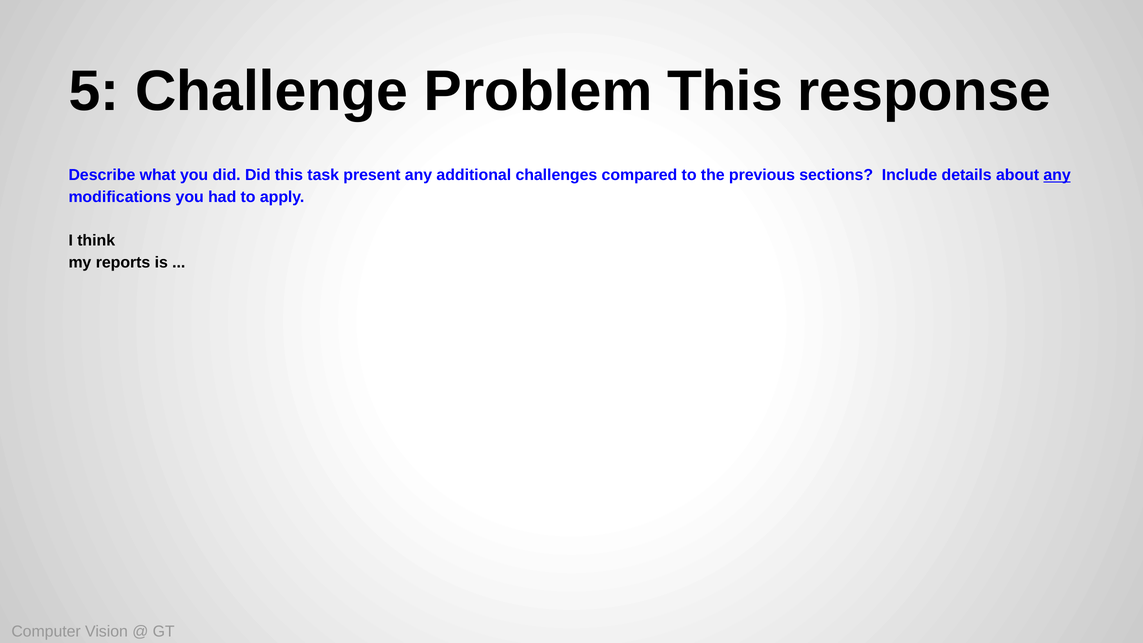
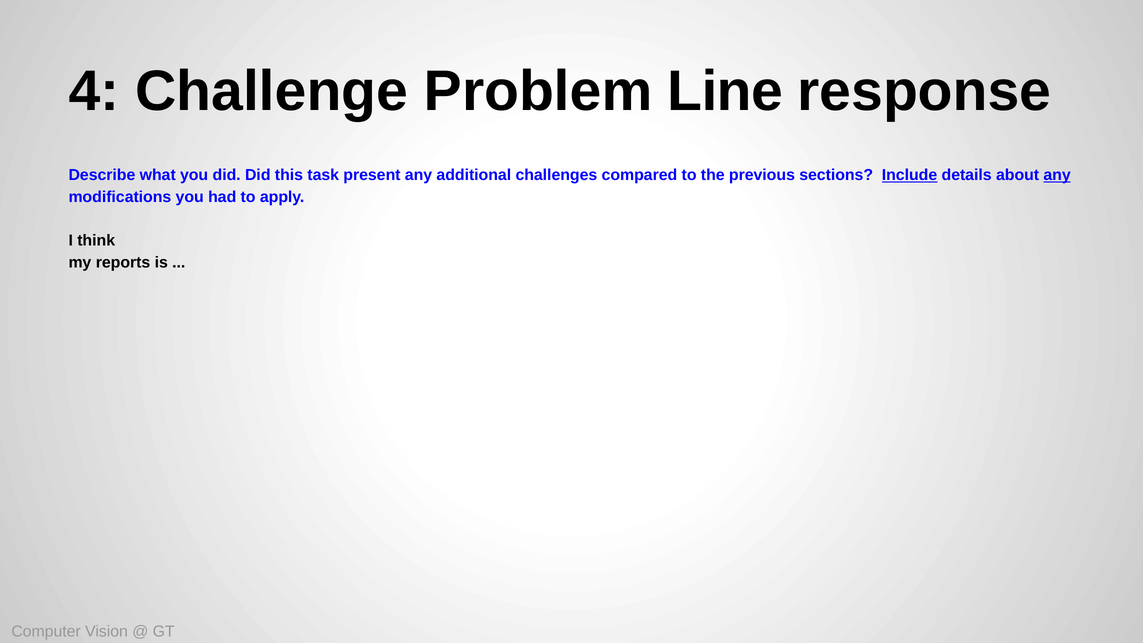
5: 5 -> 4
Problem This: This -> Line
Include underline: none -> present
